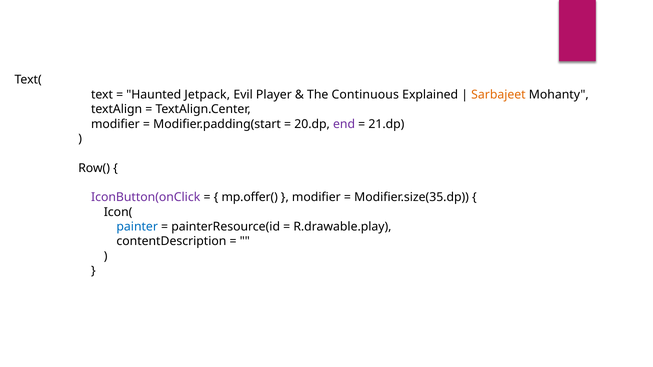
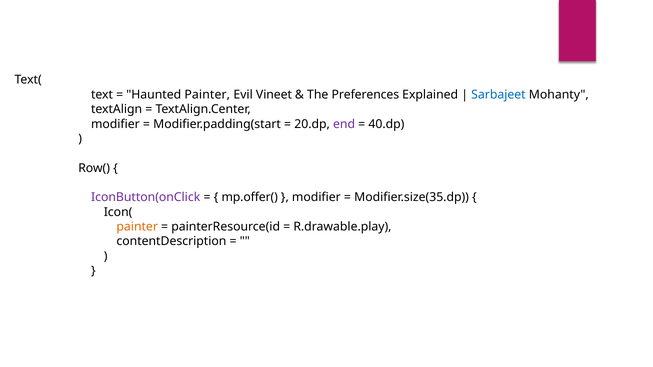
Haunted Jetpack: Jetpack -> Painter
Player: Player -> Vineet
Continuous: Continuous -> Preferences
Sarbajeet colour: orange -> blue
21.dp: 21.dp -> 40.dp
painter at (137, 227) colour: blue -> orange
